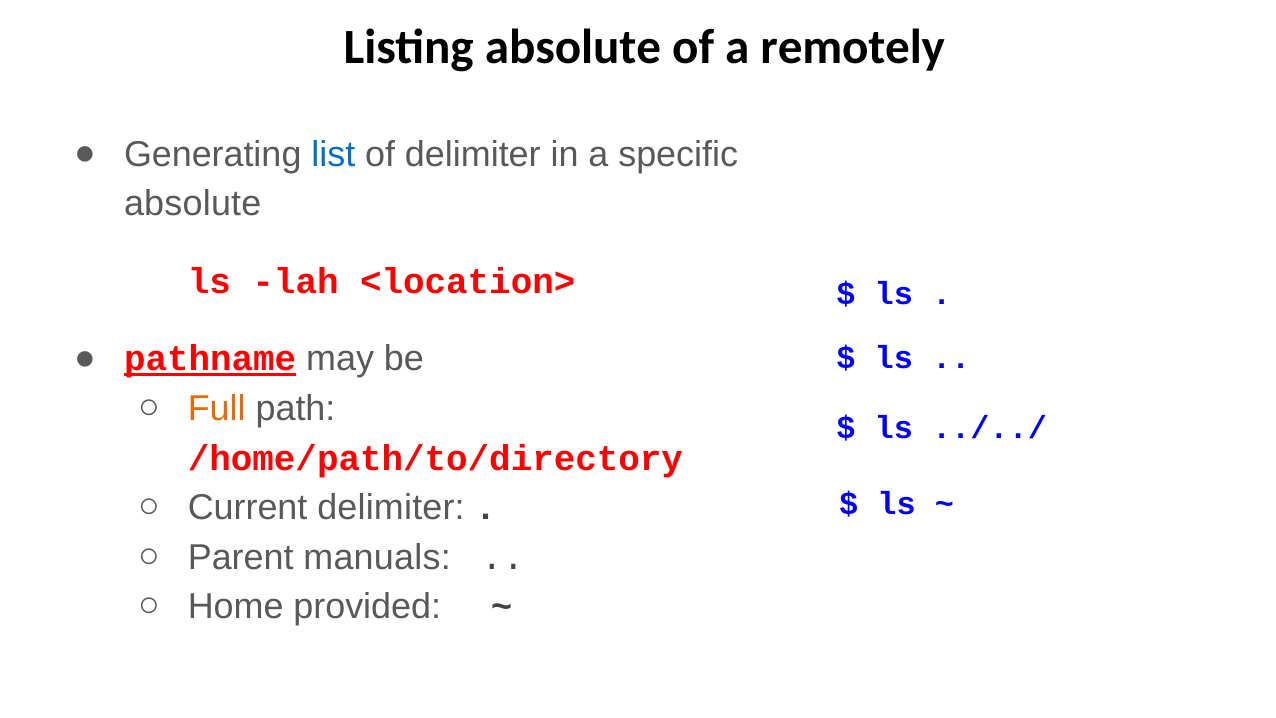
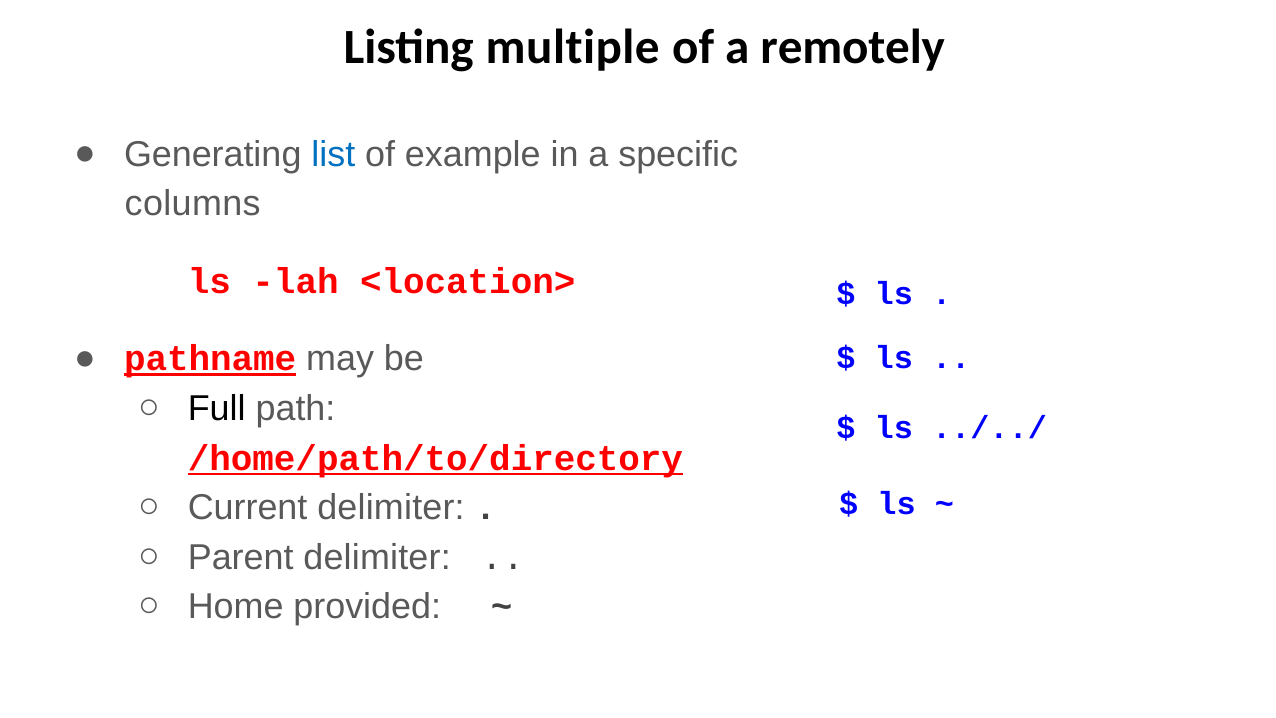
Listing absolute: absolute -> multiple
of delimiter: delimiter -> example
absolute at (193, 204): absolute -> columns
Full colour: orange -> black
/home/path/to/directory underline: none -> present
Parent manuals: manuals -> delimiter
